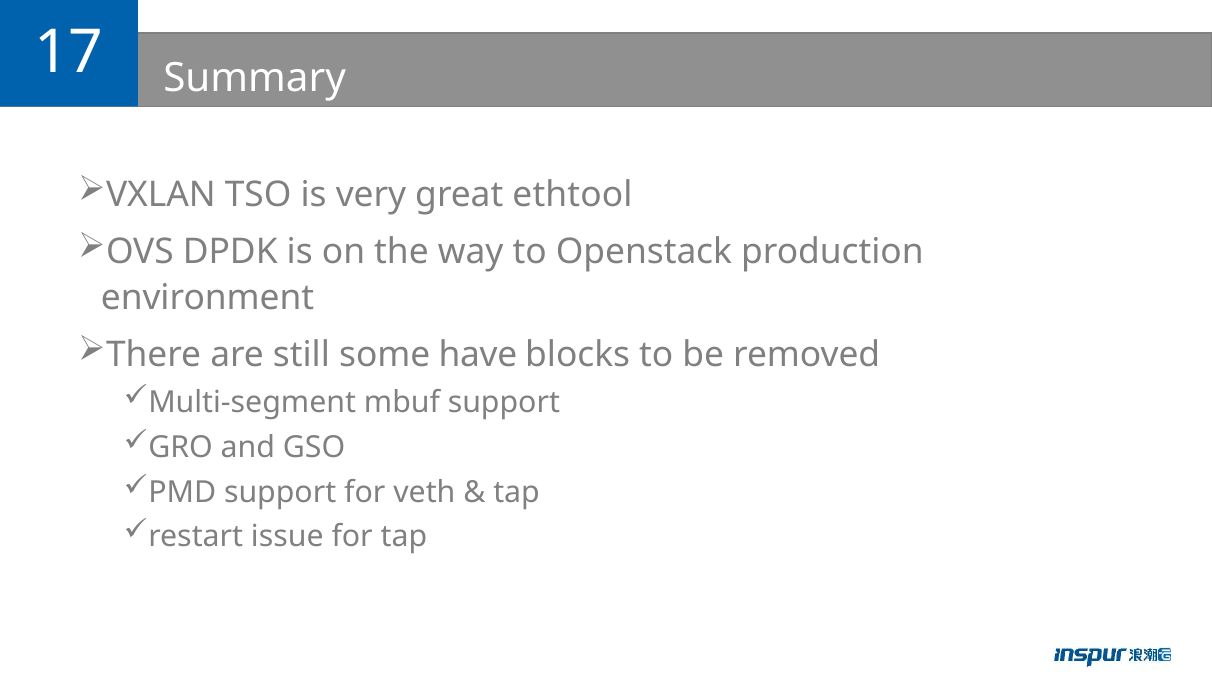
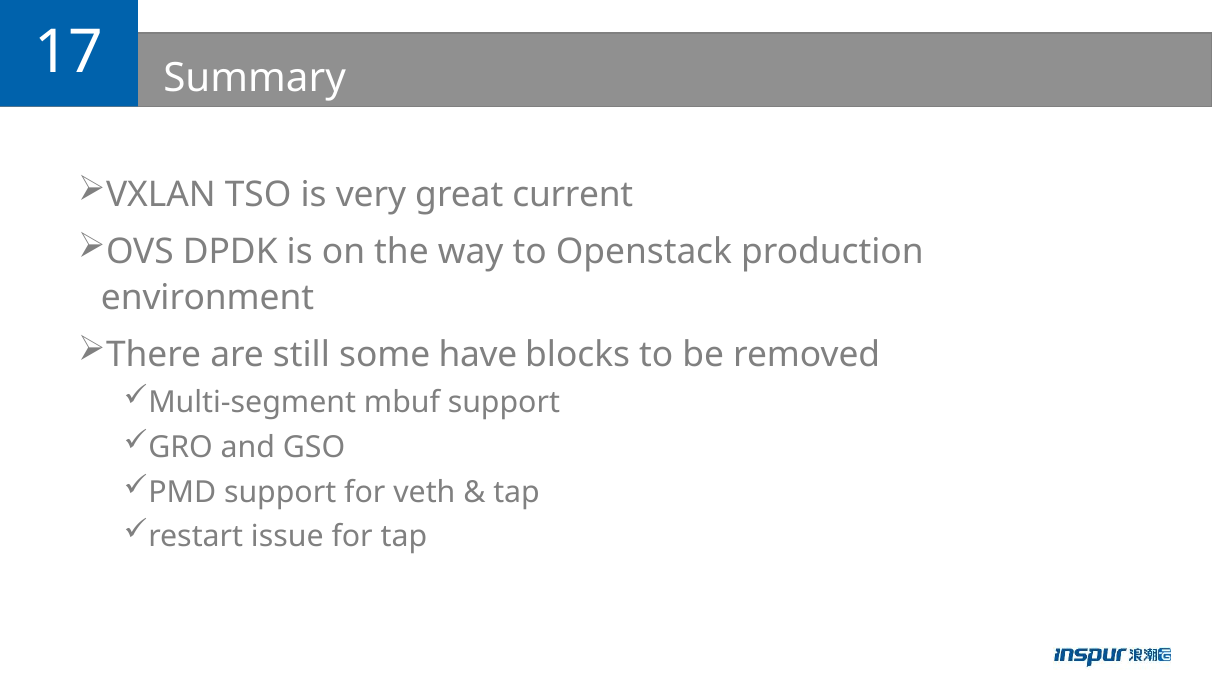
ethtool: ethtool -> current
